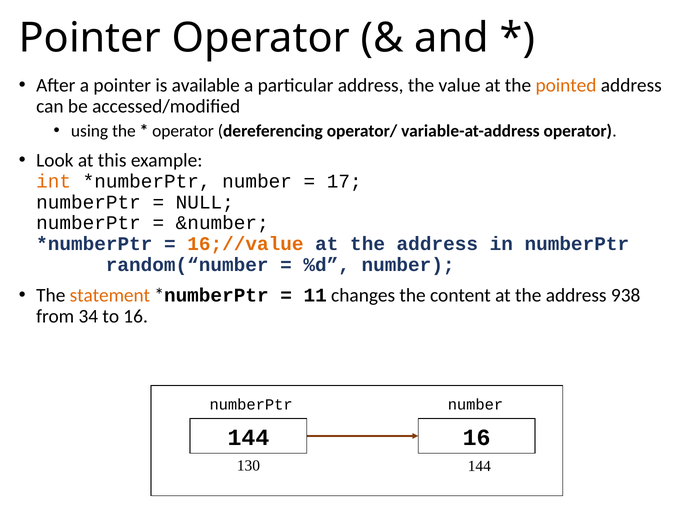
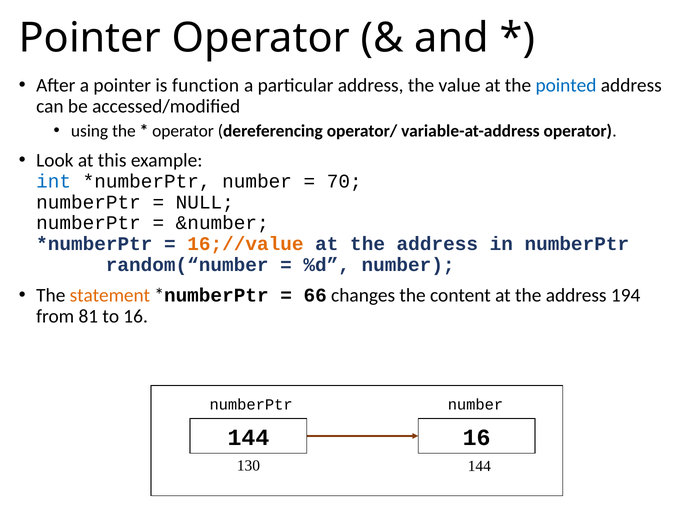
available: available -> function
pointed colour: orange -> blue
int colour: orange -> blue
17: 17 -> 70
11: 11 -> 66
938: 938 -> 194
34: 34 -> 81
